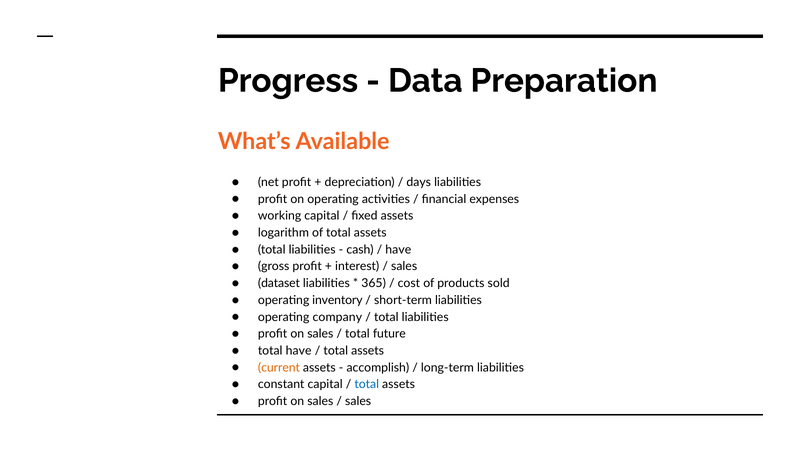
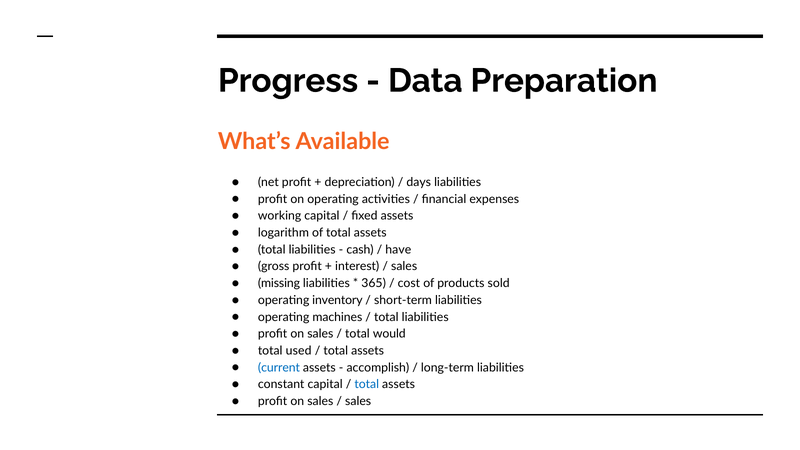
dataset: dataset -> missing
company: company -> machines
future: future -> would
total have: have -> used
current colour: orange -> blue
